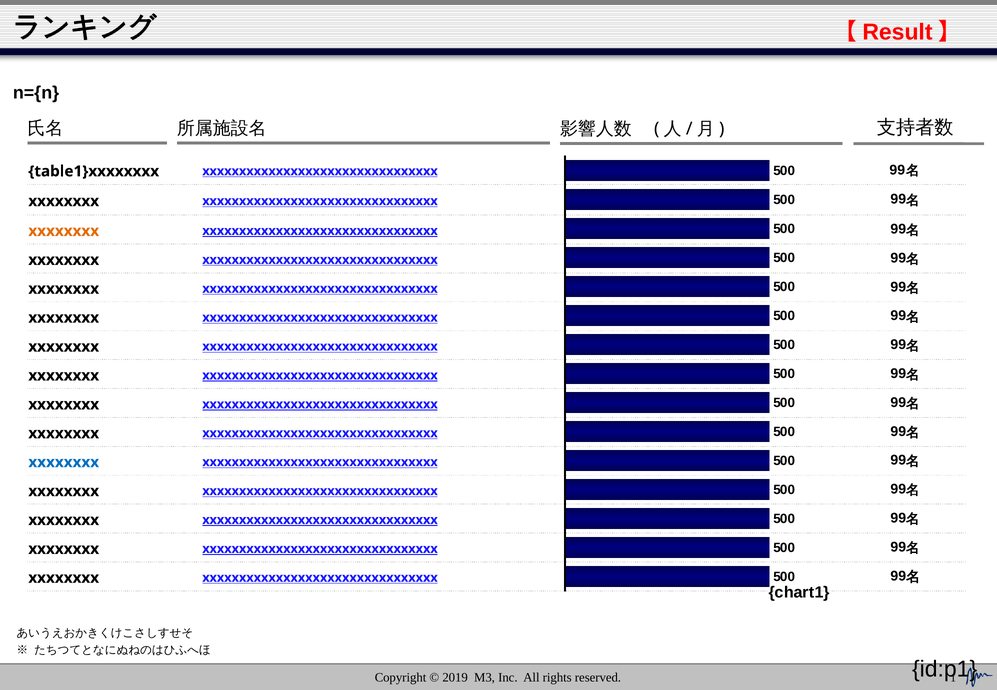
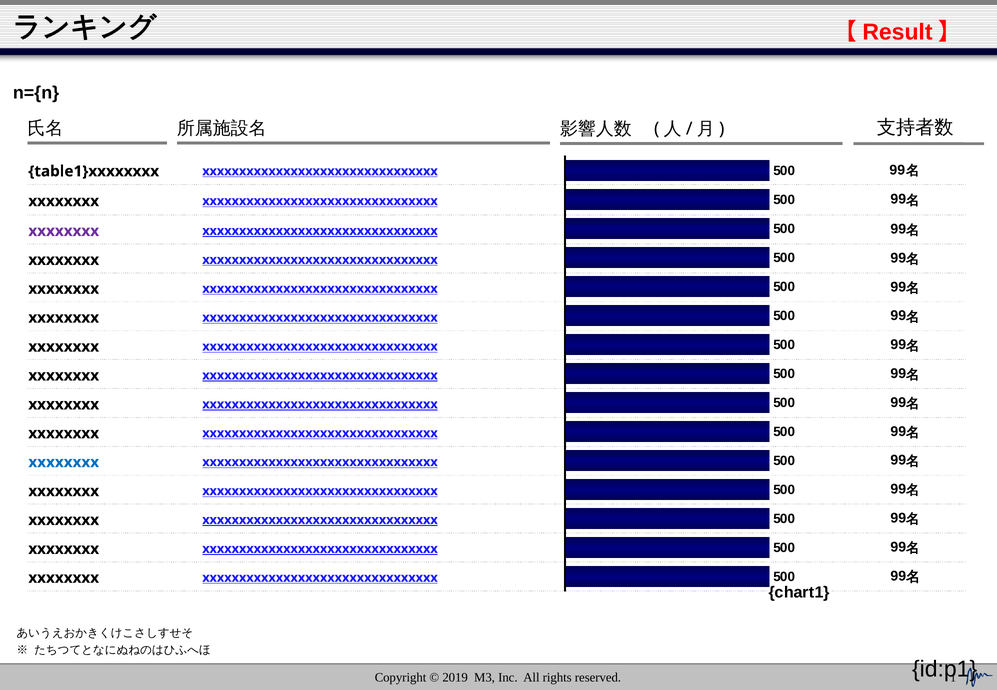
xxxxxxxx at (64, 231) colour: orange -> purple
